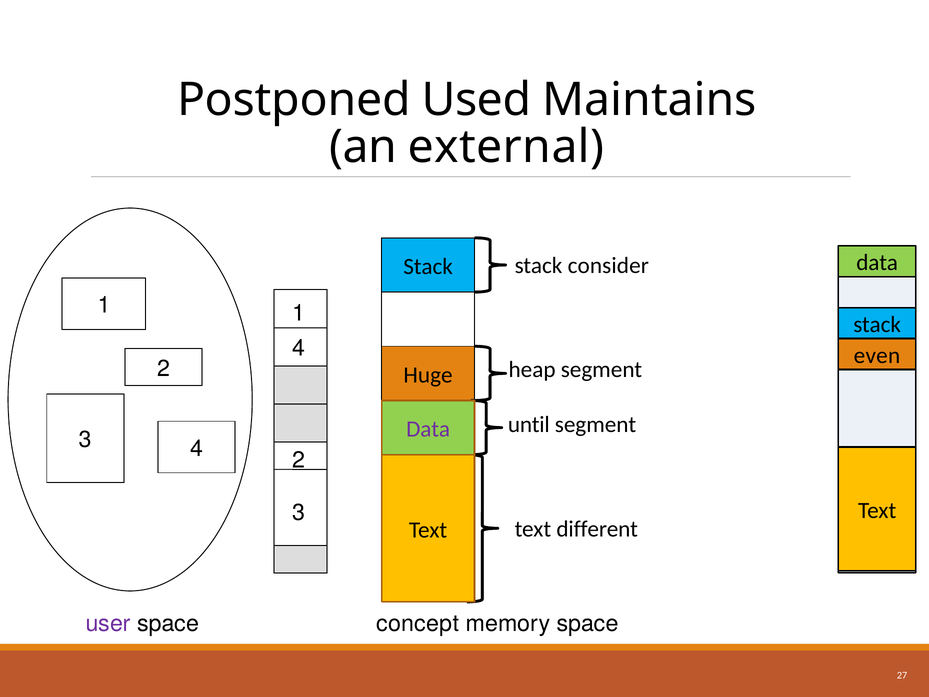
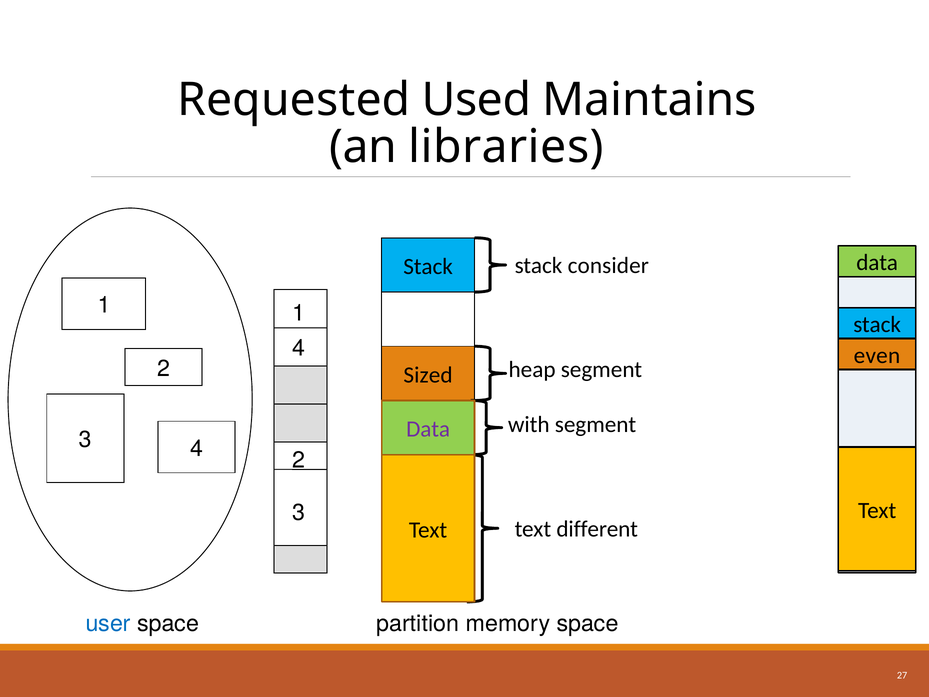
Postponed: Postponed -> Requested
external: external -> libraries
Huge: Huge -> Sized
until: until -> with
user colour: purple -> blue
concept: concept -> partition
